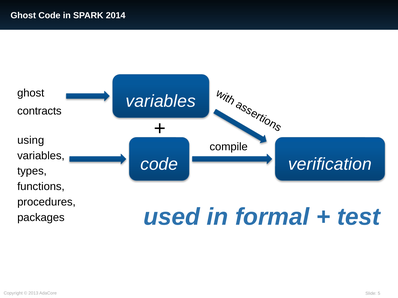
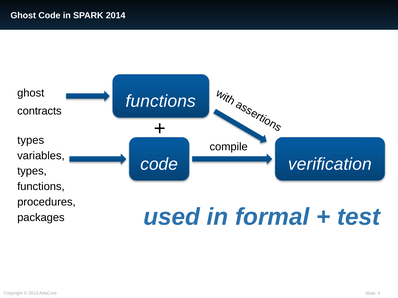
variables at (161, 101): variables -> functions
using at (31, 140): using -> types
